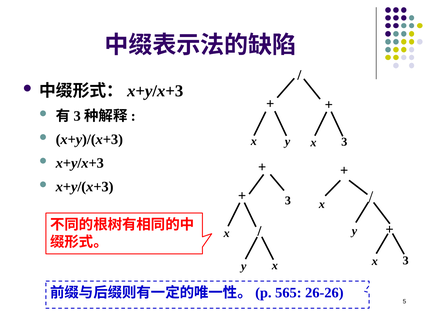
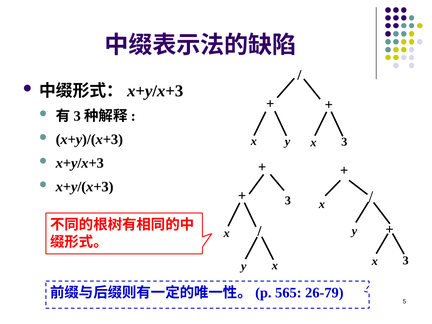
26-26: 26-26 -> 26-79
